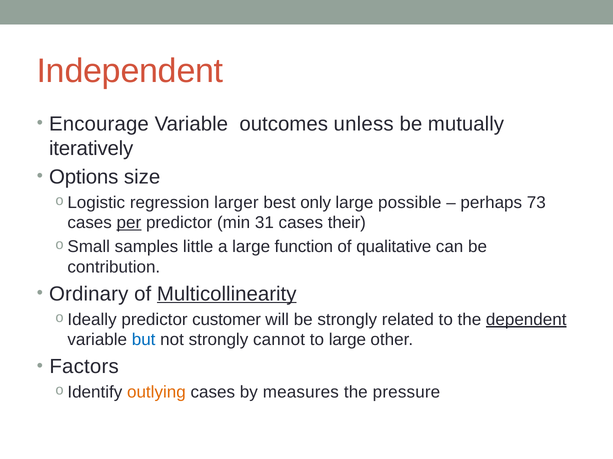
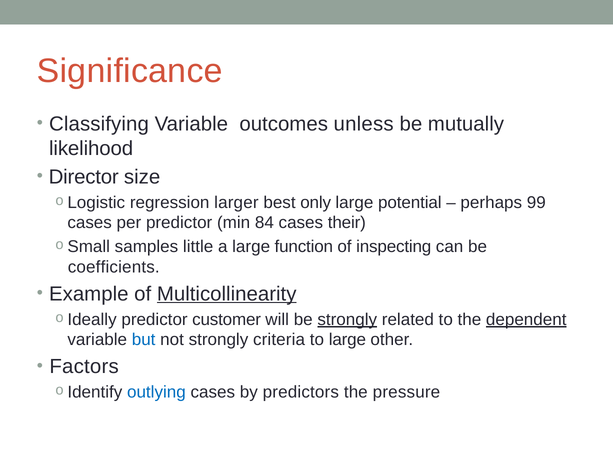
Independent: Independent -> Significance
Encourage: Encourage -> Classifying
iteratively: iteratively -> likelihood
Options: Options -> Director
possible: possible -> potential
73: 73 -> 99
per underline: present -> none
31: 31 -> 84
qualitative: qualitative -> inspecting
contribution: contribution -> coefficients
Ordinary: Ordinary -> Example
strongly at (347, 320) underline: none -> present
cannot: cannot -> criteria
outlying colour: orange -> blue
measures: measures -> predictors
